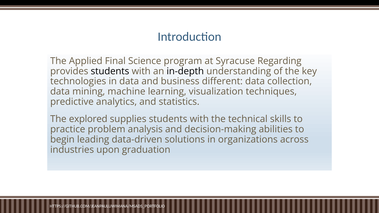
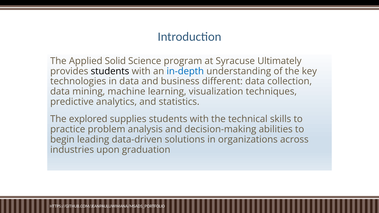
Final: Final -> Solid
Regarding: Regarding -> Ultimately
in-depth colour: black -> blue
